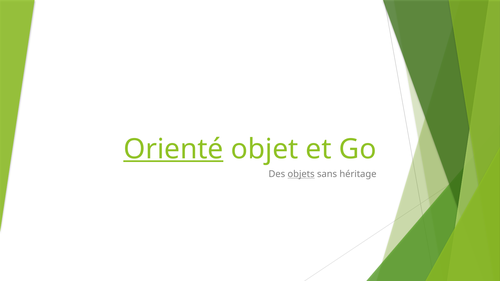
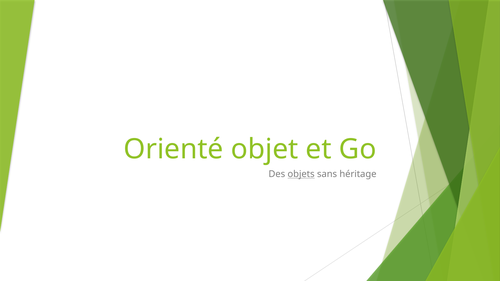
Orienté underline: present -> none
